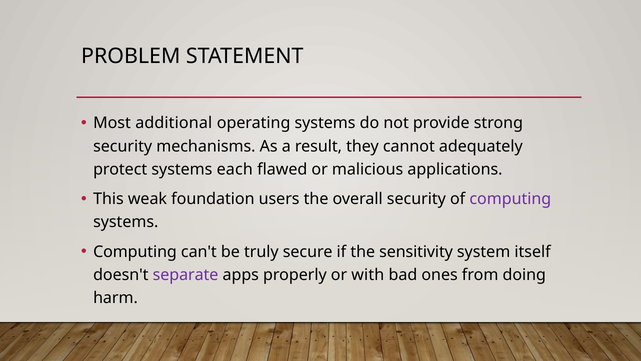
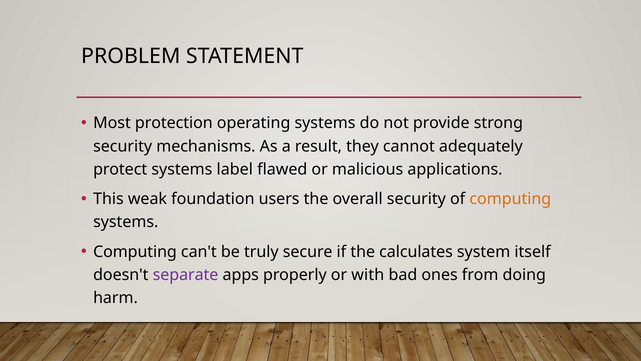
additional: additional -> protection
each: each -> label
computing at (510, 199) colour: purple -> orange
sensitivity: sensitivity -> calculates
